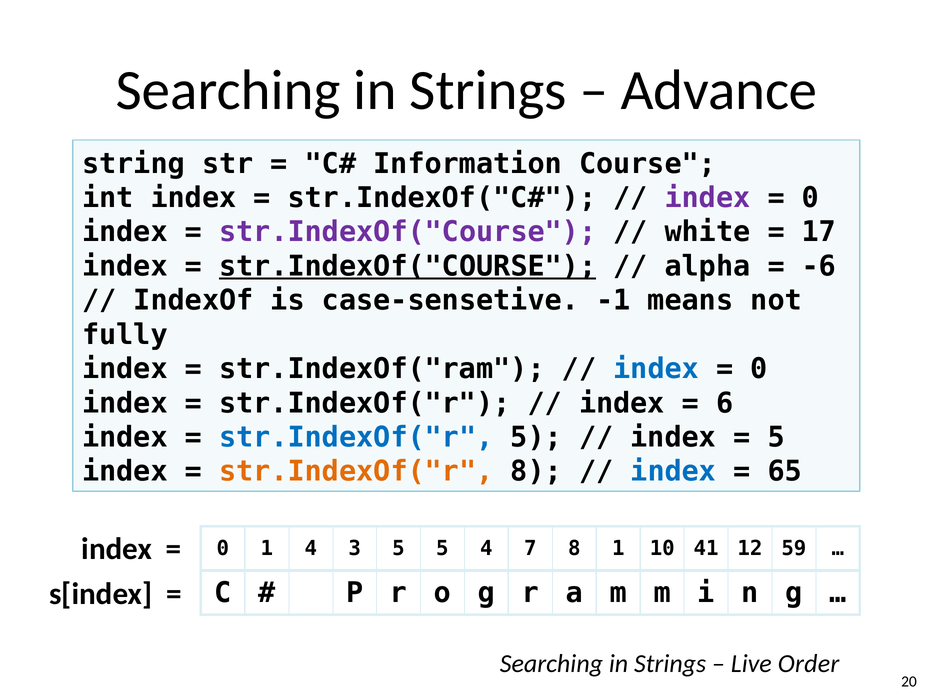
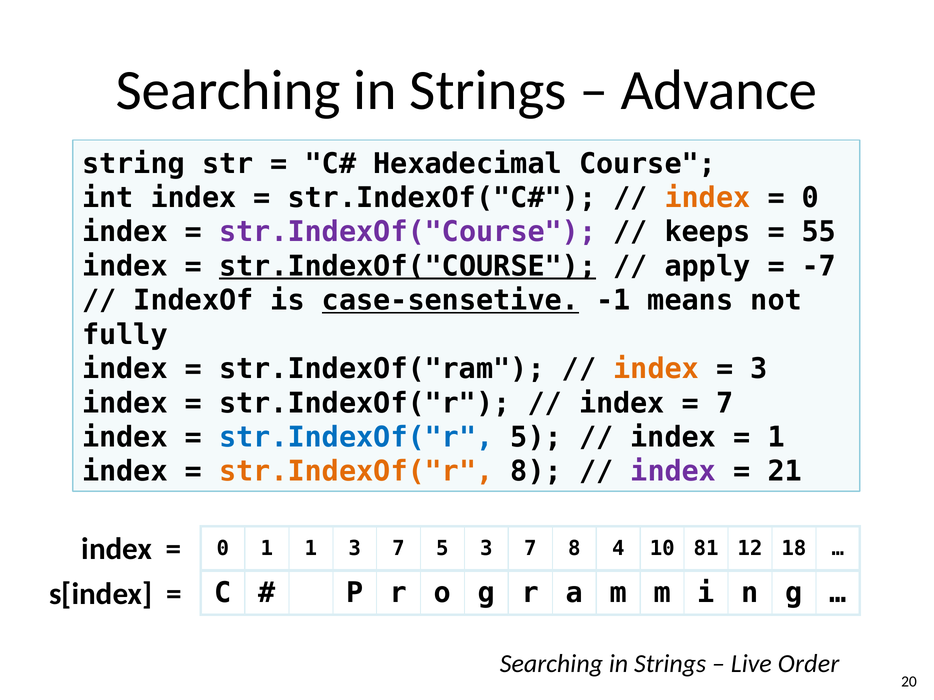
Information: Information -> Hexadecimal
index at (707, 198) colour: purple -> orange
white: white -> keeps
17: 17 -> 55
alpha: alpha -> apply
-6: -6 -> -7
case-sensetive underline: none -> present
index at (656, 369) colour: blue -> orange
0 at (759, 369): 0 -> 3
6 at (725, 403): 6 -> 7
5 at (776, 438): 5 -> 1
index at (673, 472) colour: blue -> purple
65: 65 -> 21
1 4: 4 -> 1
5 at (398, 549): 5 -> 7
5 4: 4 -> 3
8 1: 1 -> 4
41: 41 -> 81
59: 59 -> 18
